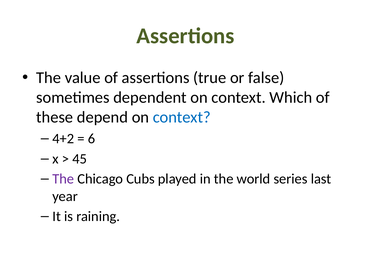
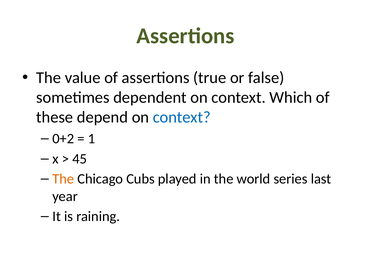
4+2: 4+2 -> 0+2
6: 6 -> 1
The at (63, 179) colour: purple -> orange
